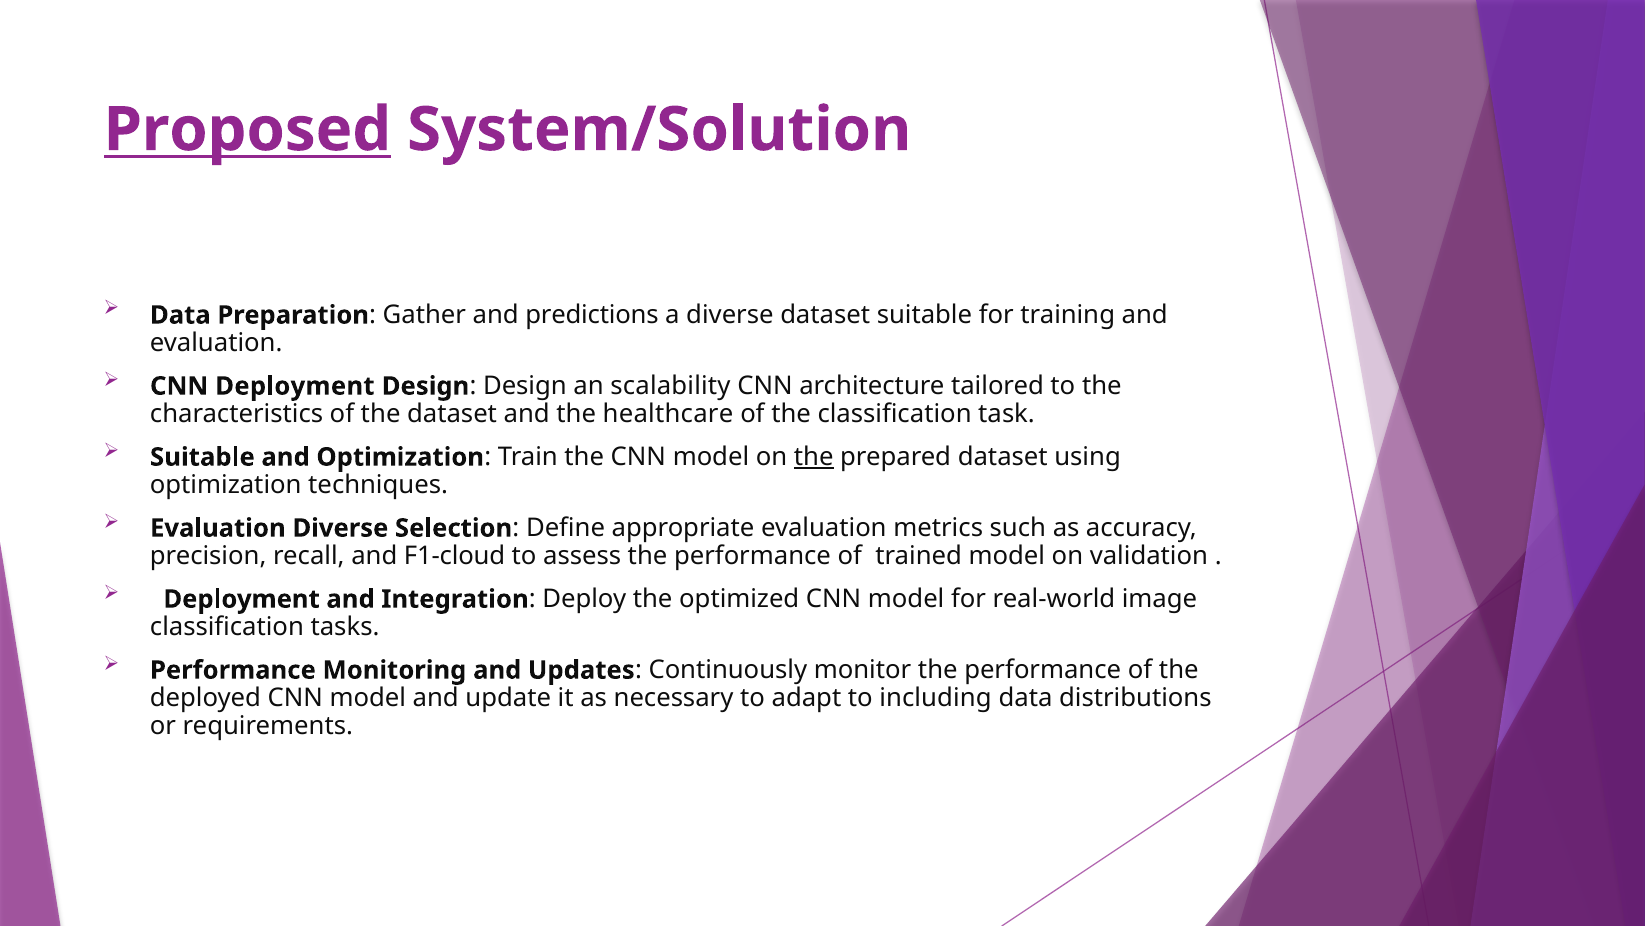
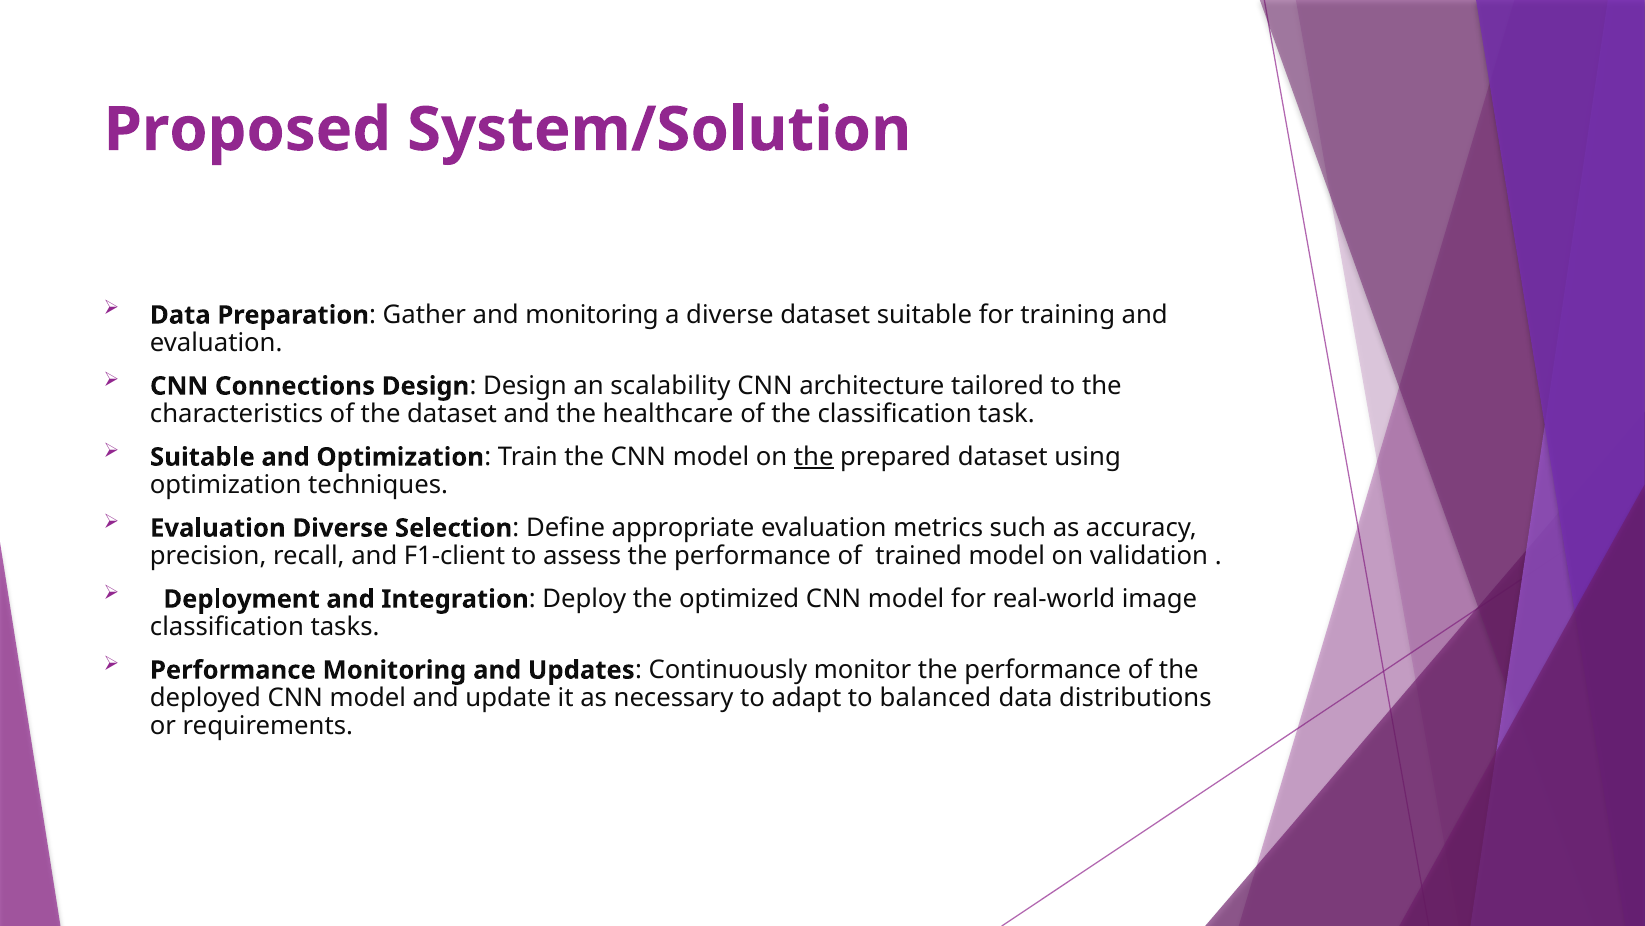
Proposed underline: present -> none
and predictions: predictions -> monitoring
CNN Deployment: Deployment -> Connections
F1-cloud: F1-cloud -> F1-client
including: including -> balanced
